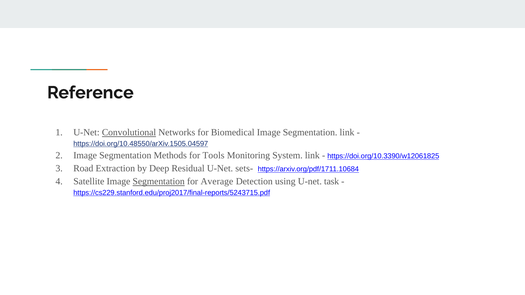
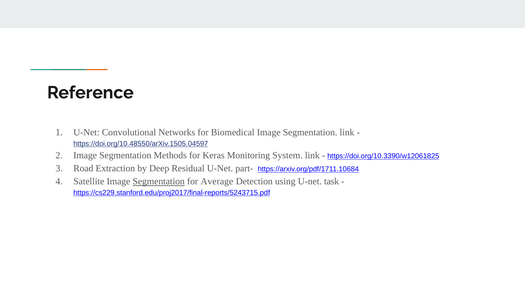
Convolutional underline: present -> none
Tools: Tools -> Keras
sets-: sets- -> part-
